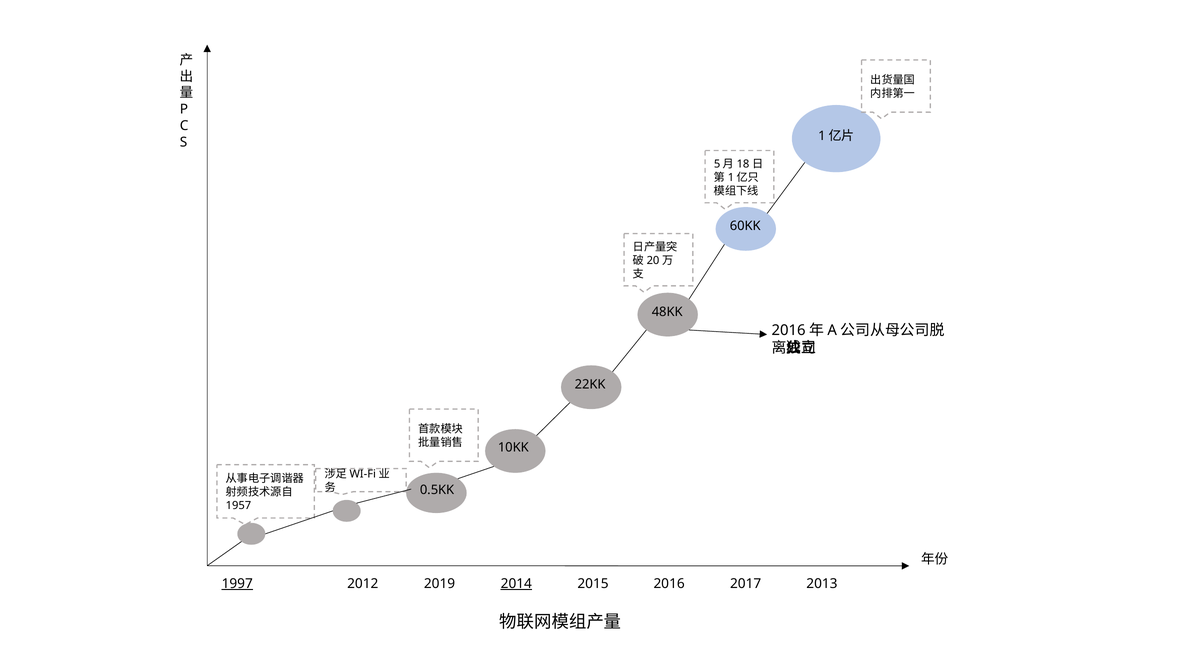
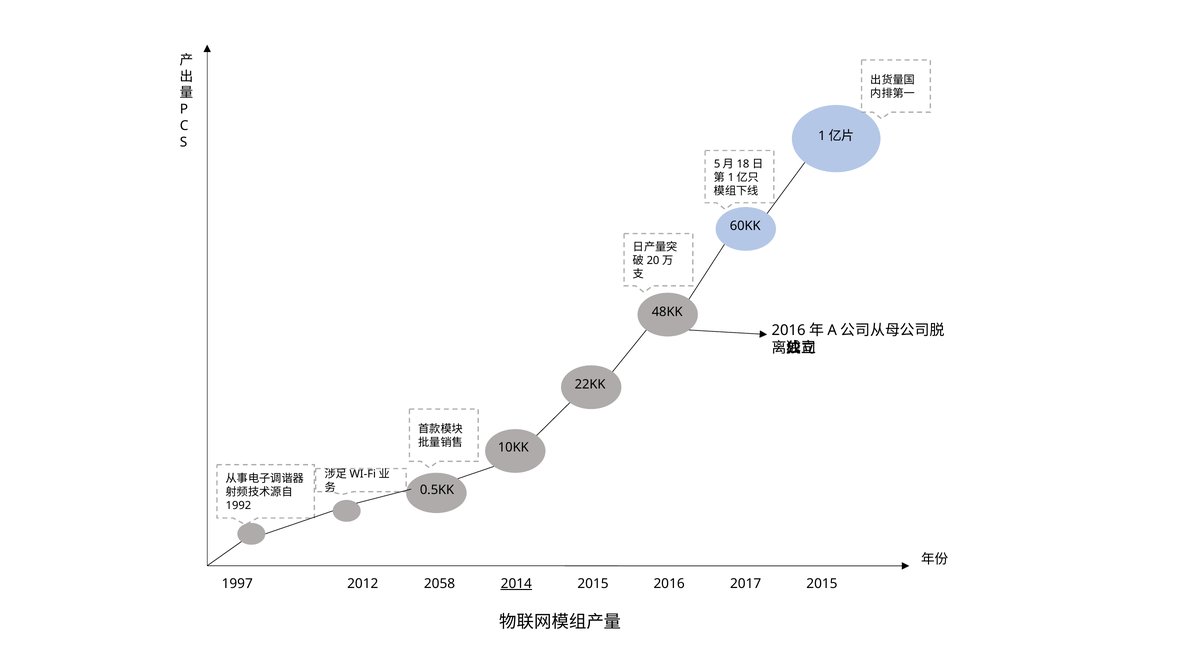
1957: 1957 -> 1992
1997 underline: present -> none
2019: 2019 -> 2058
2017 2013: 2013 -> 2015
